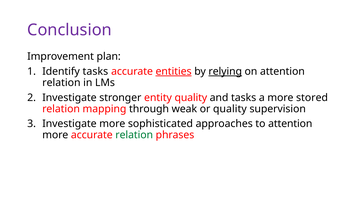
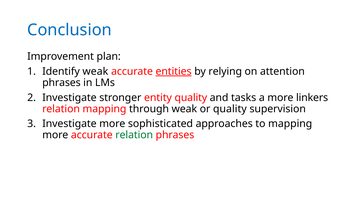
Conclusion colour: purple -> blue
Identify tasks: tasks -> weak
relying underline: present -> none
relation at (61, 83): relation -> phrases
stored: stored -> linkers
to attention: attention -> mapping
